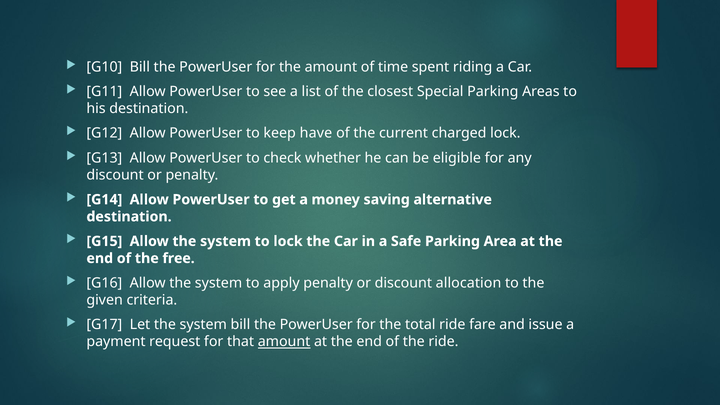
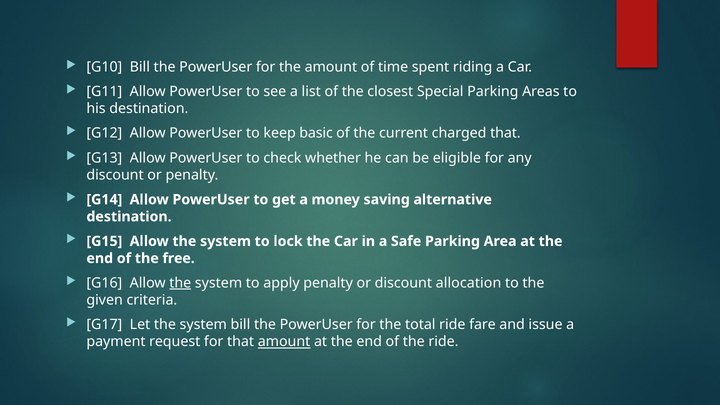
have: have -> basic
charged lock: lock -> that
the at (180, 283) underline: none -> present
